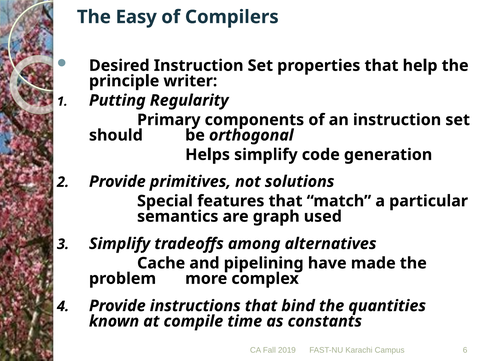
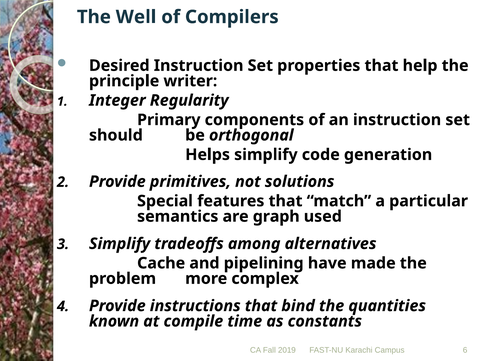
Easy: Easy -> Well
Putting: Putting -> Integer
